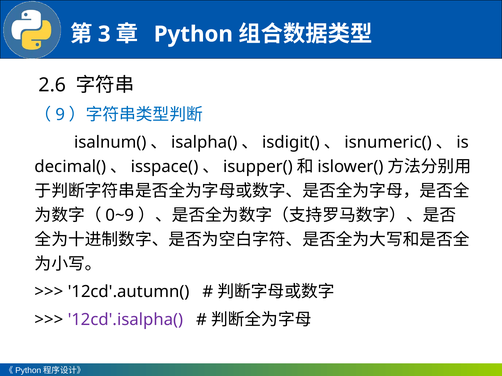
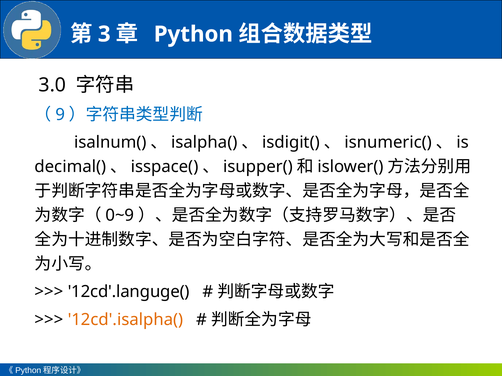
2.6: 2.6 -> 3.0
12cd'.autumn(: 12cd'.autumn( -> 12cd'.languge(
12cd'.isalpha( colour: purple -> orange
